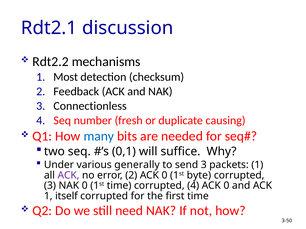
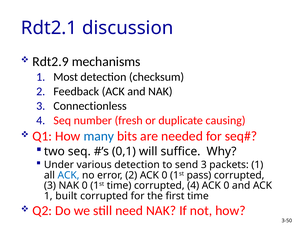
Rdt2.2: Rdt2.2 -> Rdt2.9
various generally: generally -> detection
ACK at (69, 176) colour: purple -> blue
byte: byte -> pass
itself: itself -> built
